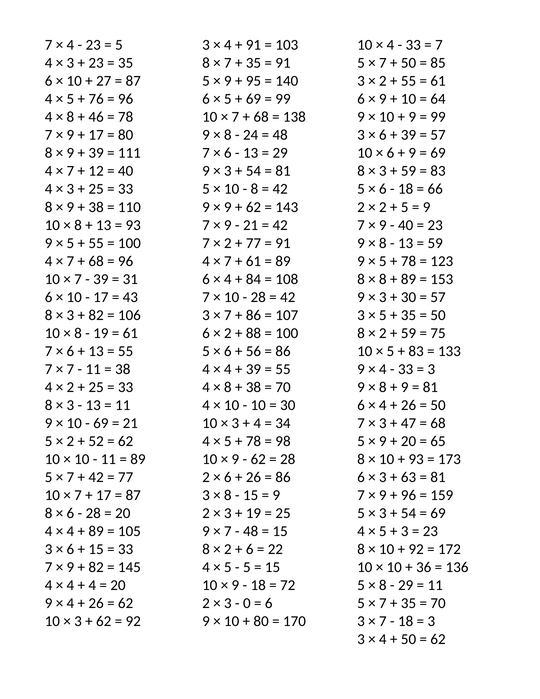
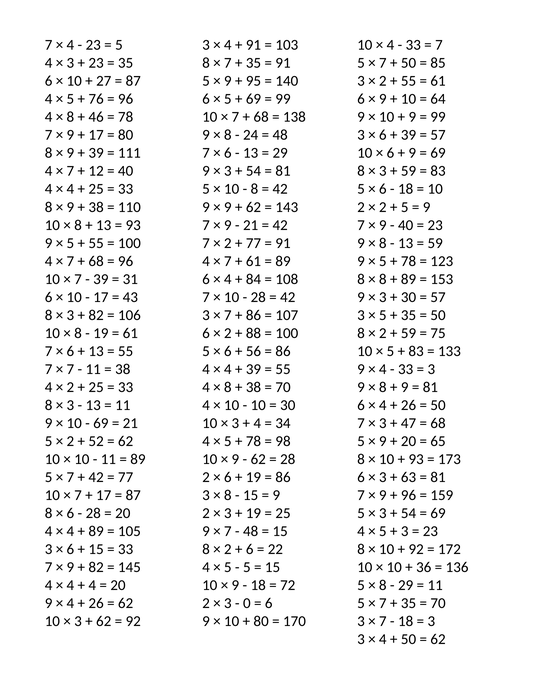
3 at (70, 189): 3 -> 4
66 at (435, 189): 66 -> 10
26 at (253, 477): 26 -> 19
